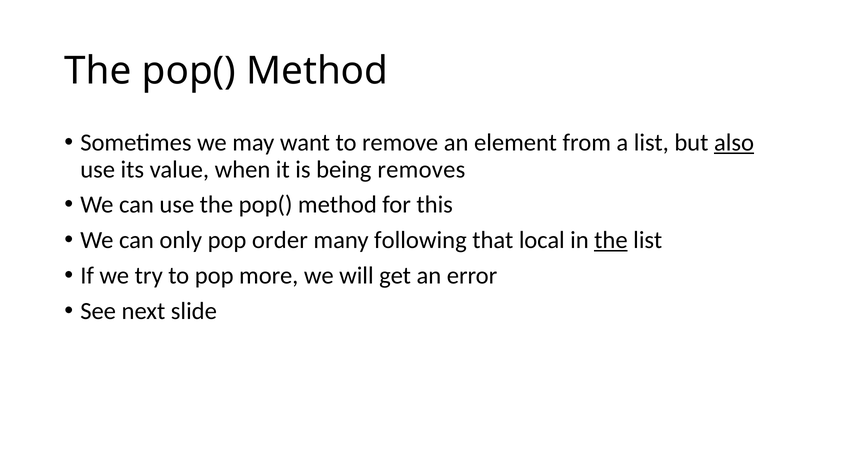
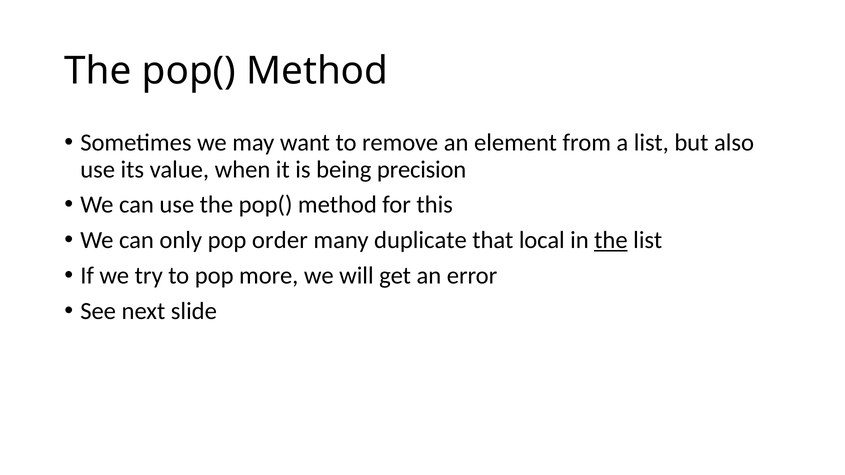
also underline: present -> none
removes: removes -> precision
following: following -> duplicate
